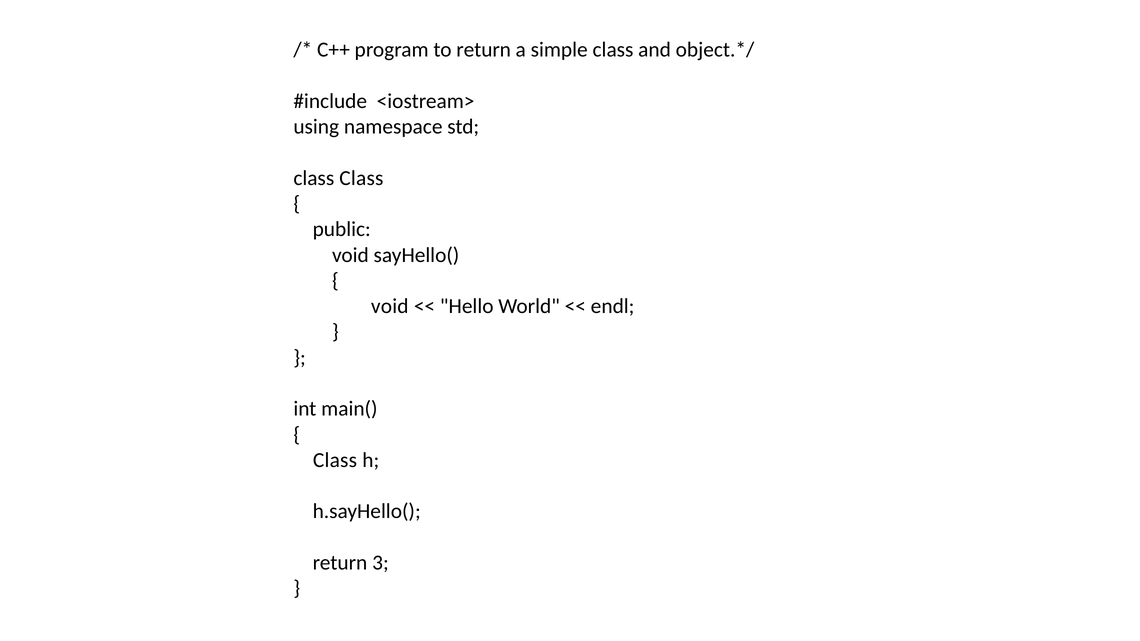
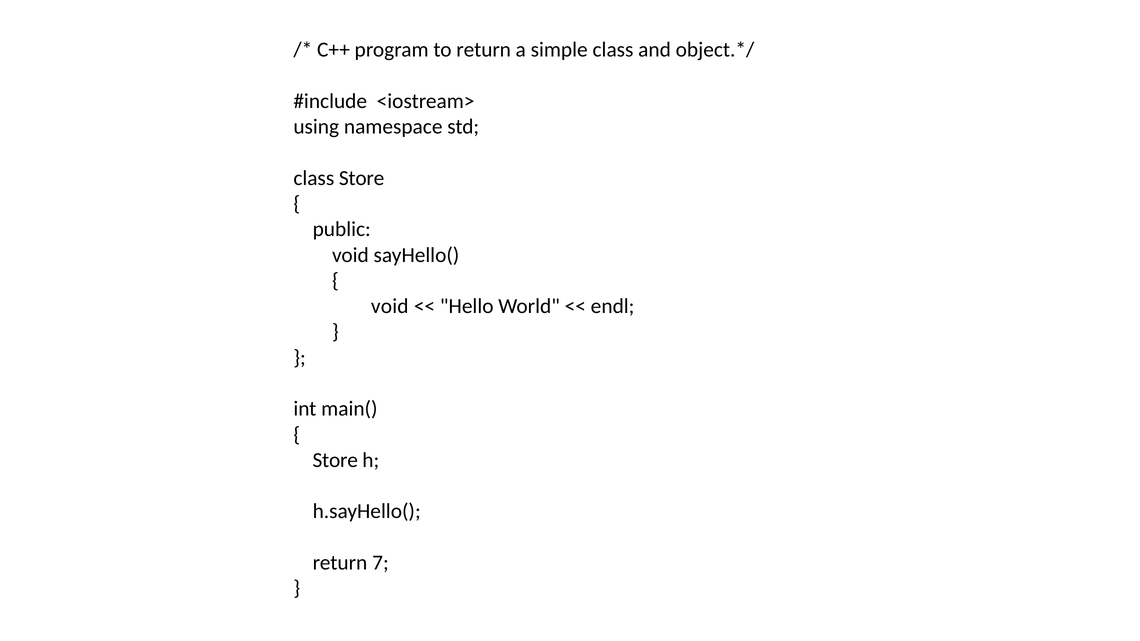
class Class: Class -> Store
Class at (335, 460): Class -> Store
3: 3 -> 7
